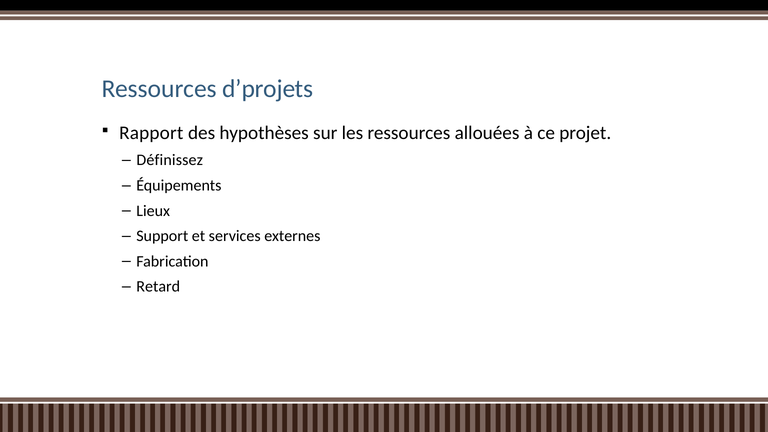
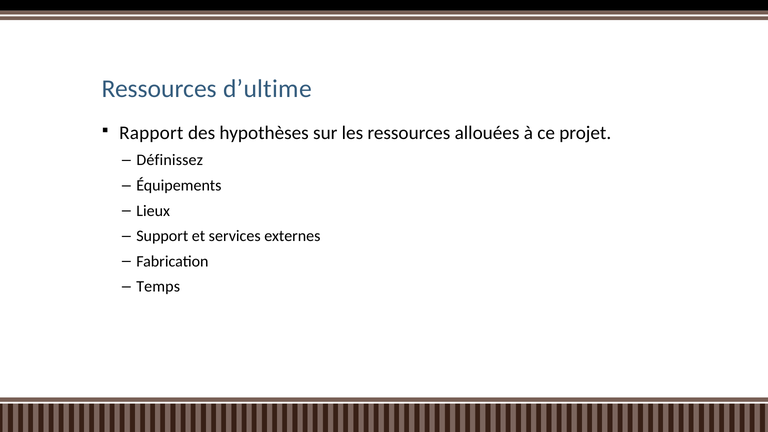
d’projets: d’projets -> d’ultime
Retard: Retard -> Temps
